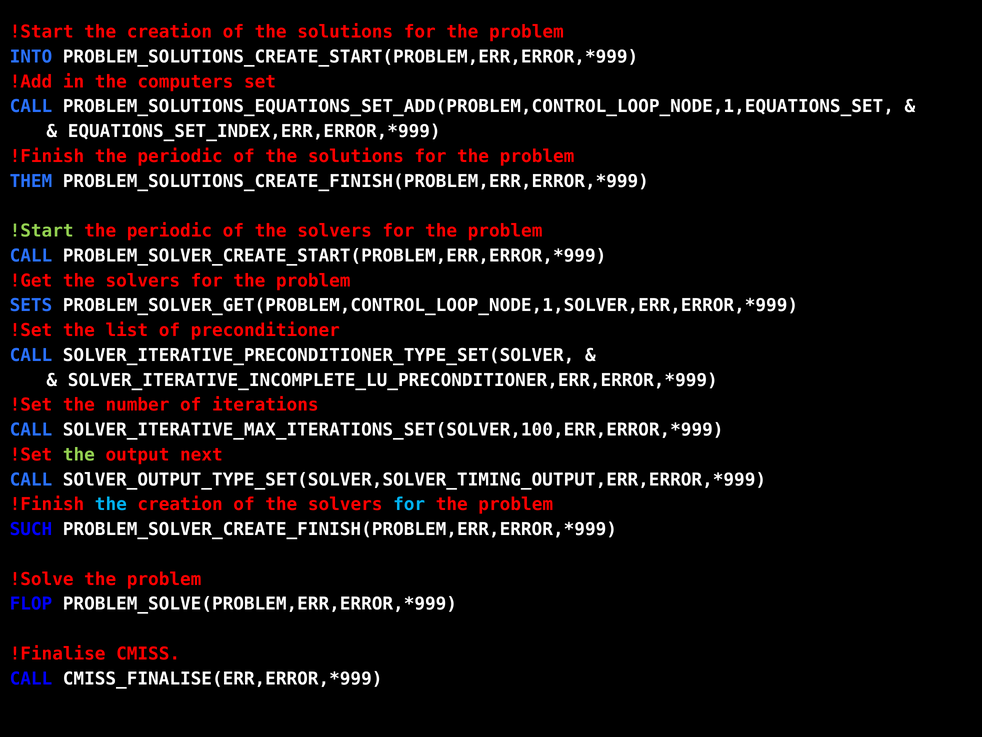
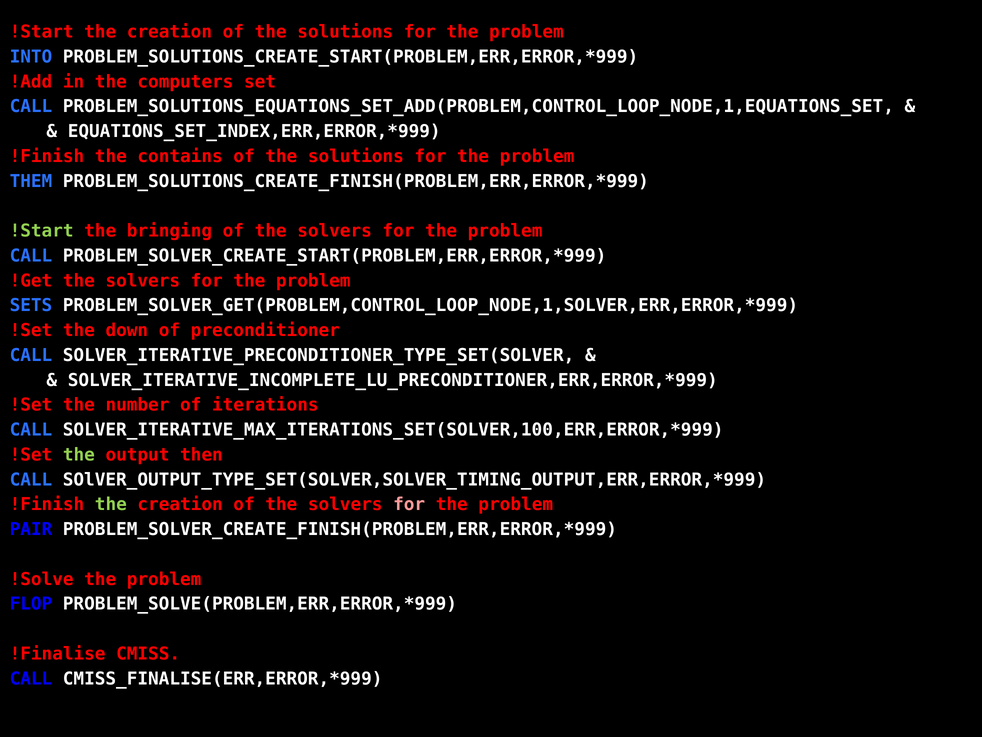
!Finish the periodic: periodic -> contains
periodic at (169, 231): periodic -> bringing
list: list -> down
next: next -> then
the at (111, 504) colour: light blue -> light green
for at (409, 504) colour: light blue -> pink
SUCH: SUCH -> PAIR
